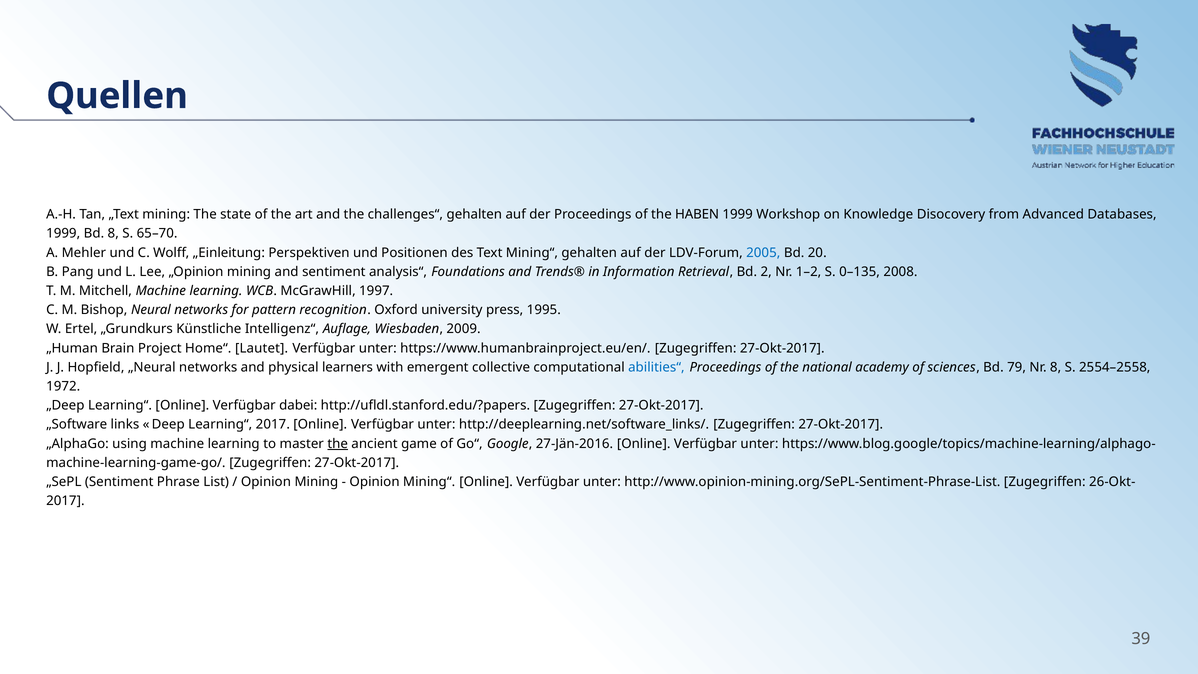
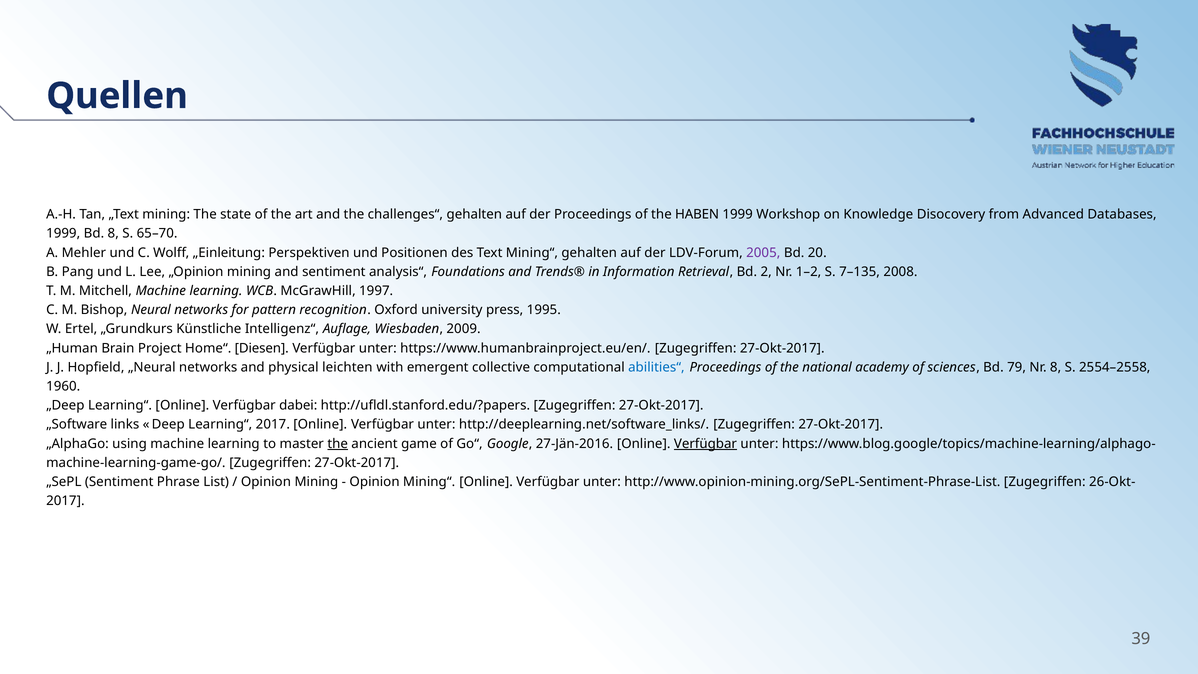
2005 colour: blue -> purple
0–135: 0–135 -> 7–135
Lautet: Lautet -> Diesen
learners: learners -> leichten
1972: 1972 -> 1960
Verfügbar at (705, 444) underline: none -> present
